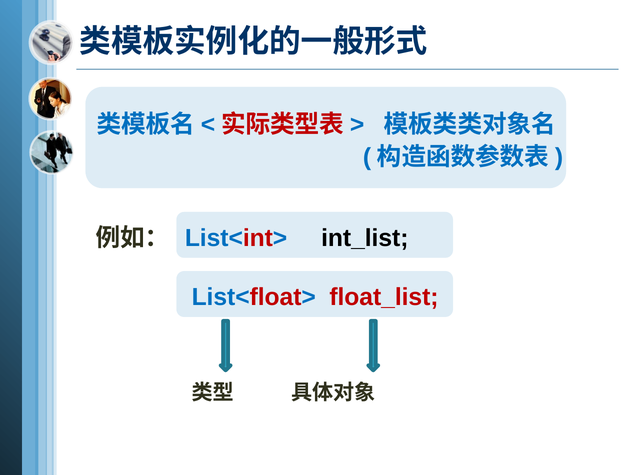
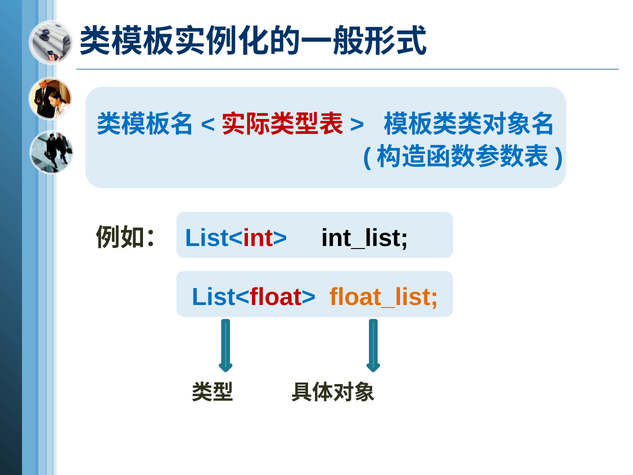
float_list colour: red -> orange
